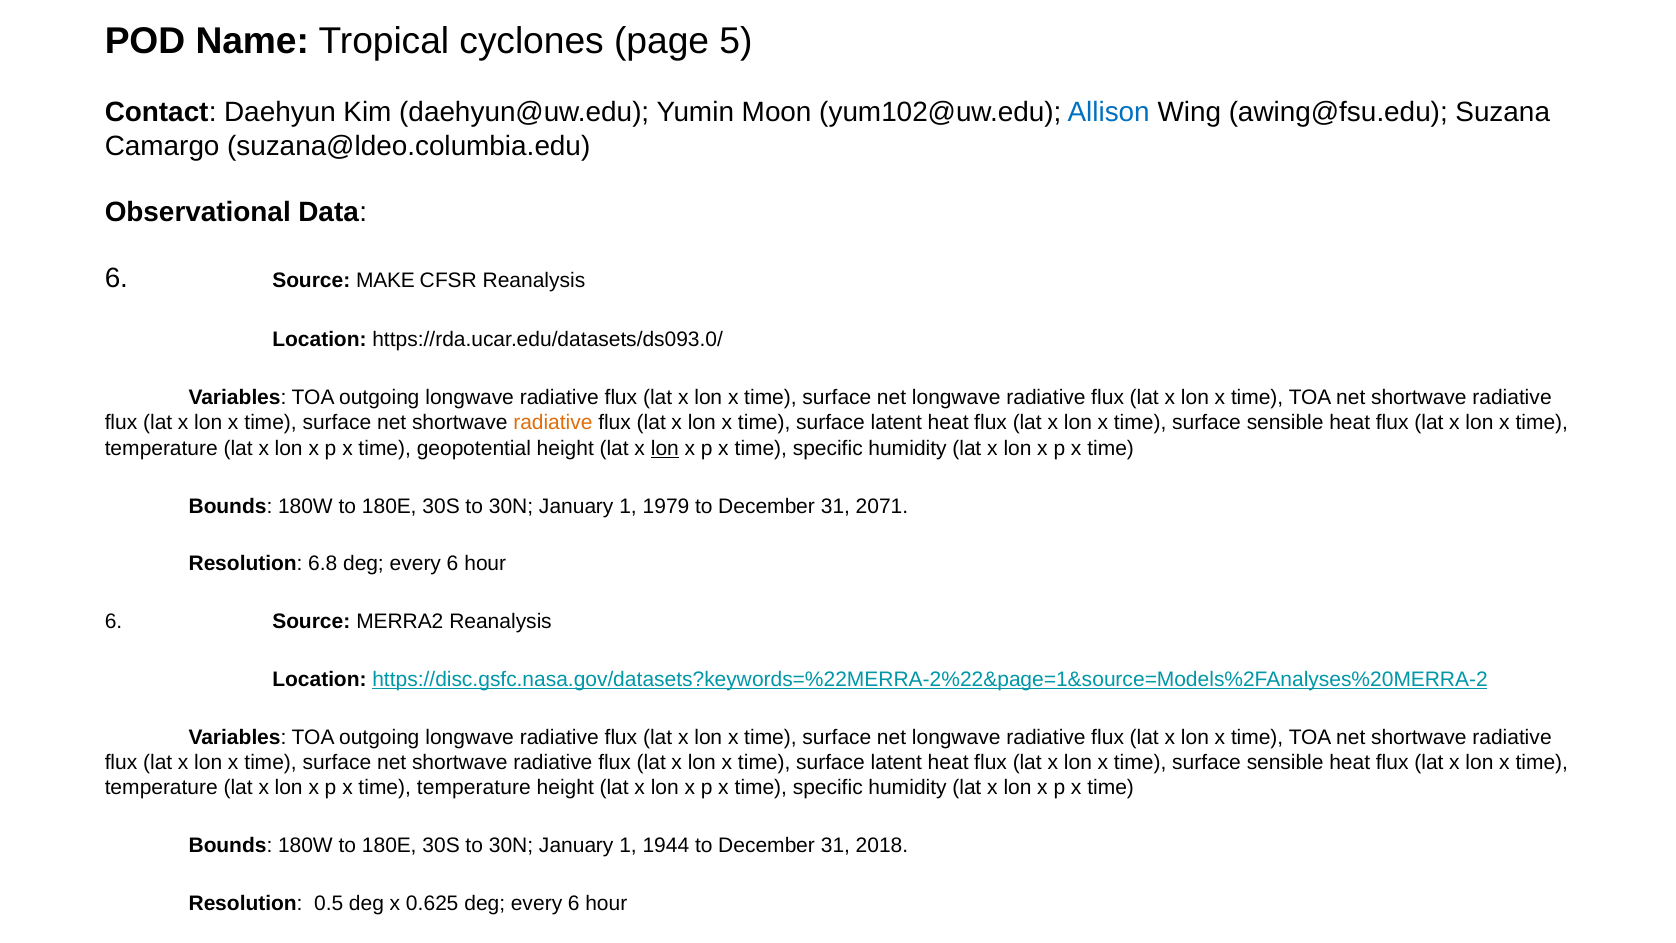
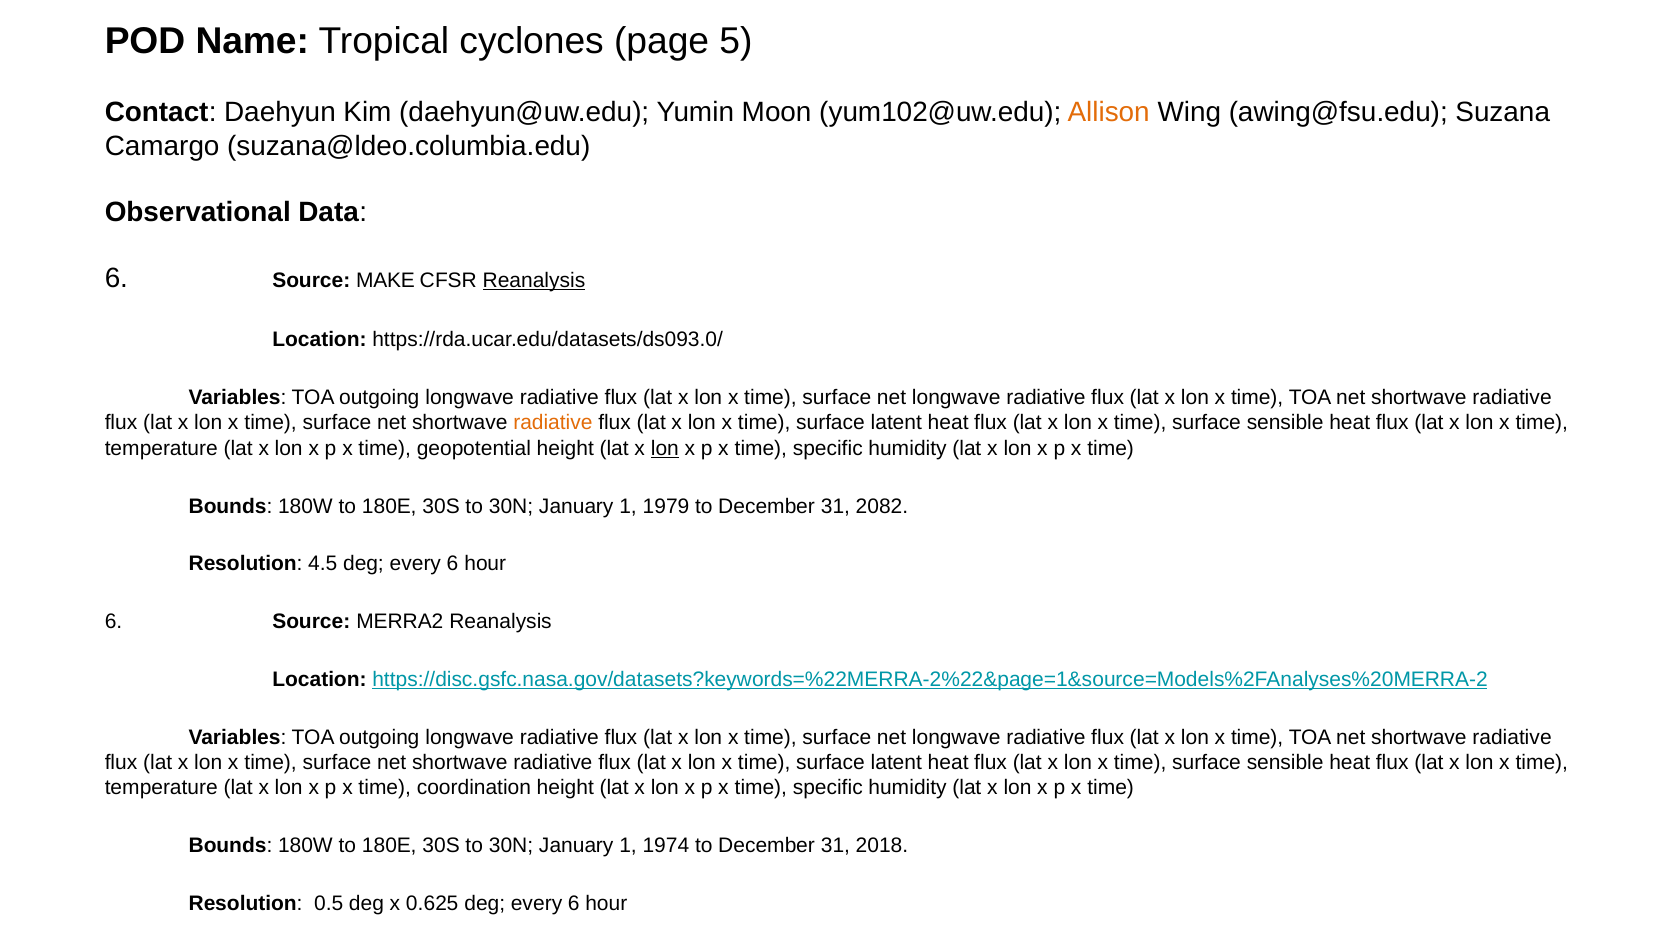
Allison colour: blue -> orange
Reanalysis at (534, 281) underline: none -> present
2071: 2071 -> 2082
6.8: 6.8 -> 4.5
p x time temperature: temperature -> coordination
1944: 1944 -> 1974
